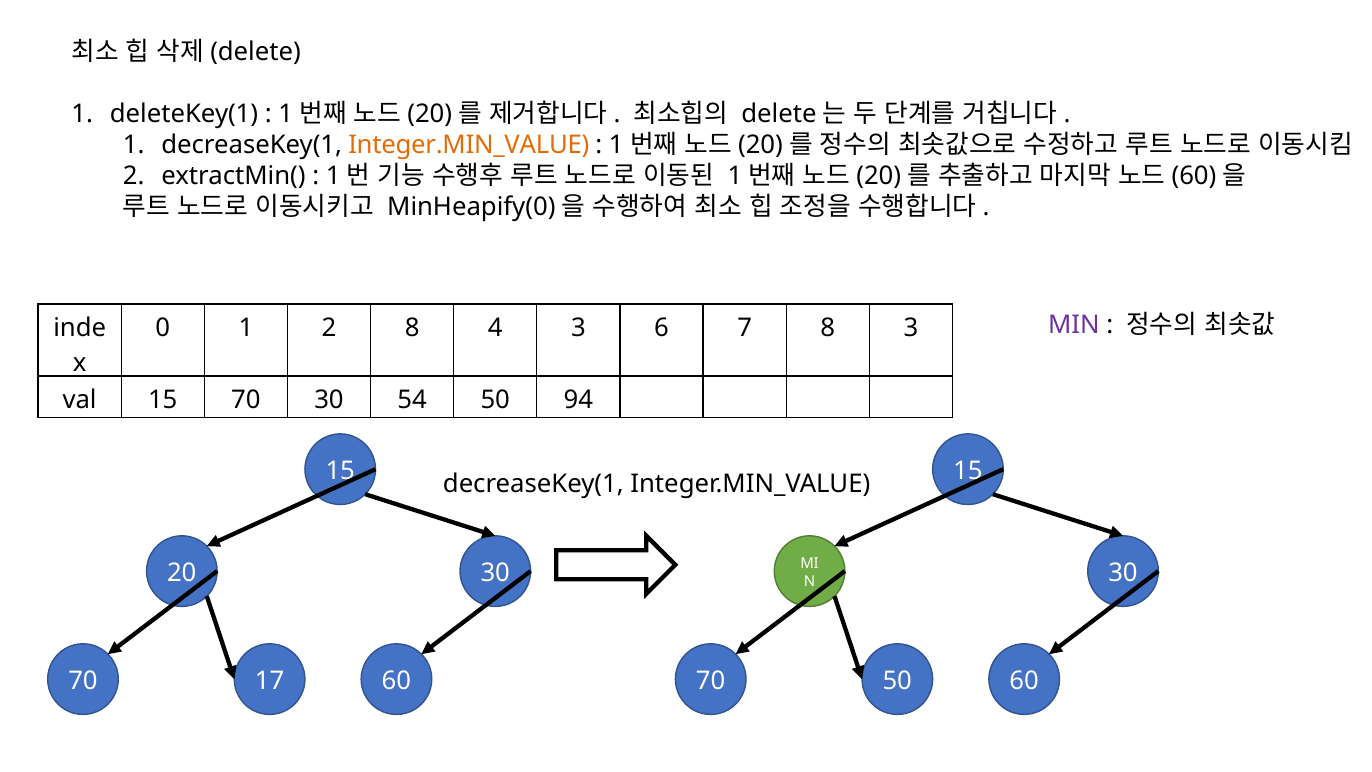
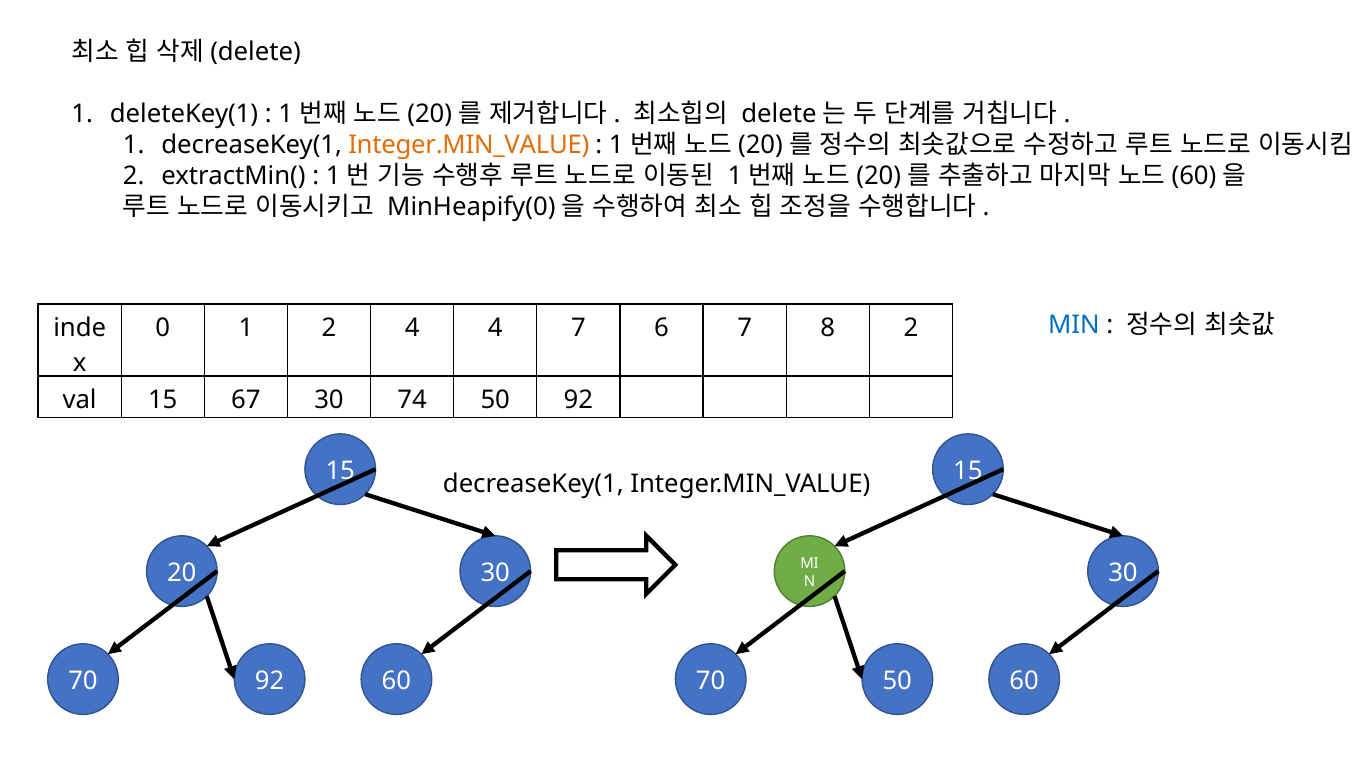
MIN colour: purple -> blue
2 8: 8 -> 4
4 3: 3 -> 7
8 3: 3 -> 2
15 70: 70 -> 67
54: 54 -> 74
50 94: 94 -> 92
70 17: 17 -> 92
